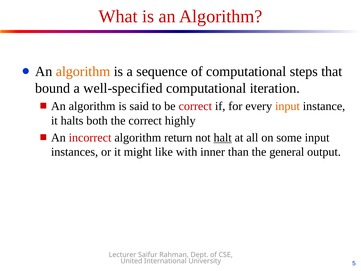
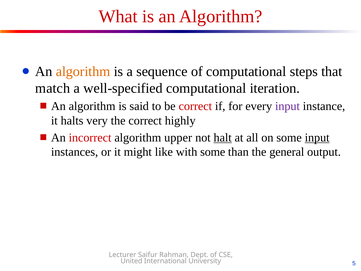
bound: bound -> match
input at (287, 106) colour: orange -> purple
both: both -> very
return: return -> upper
input at (317, 137) underline: none -> present
with inner: inner -> some
